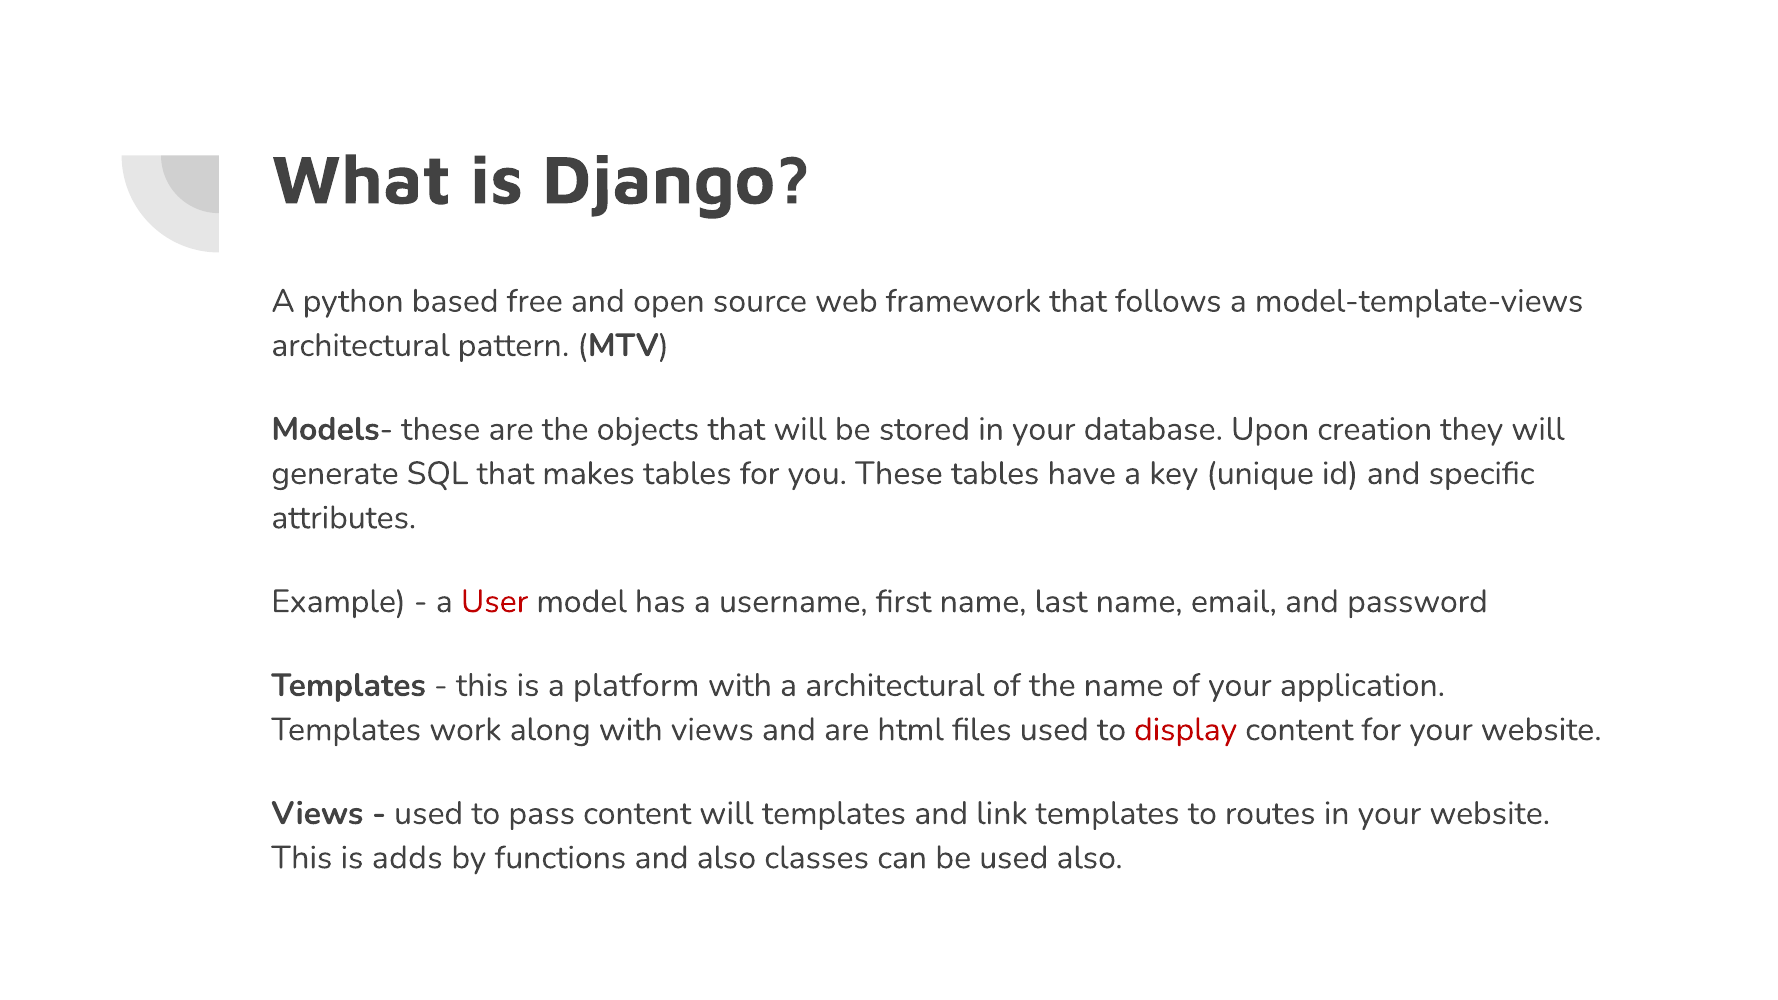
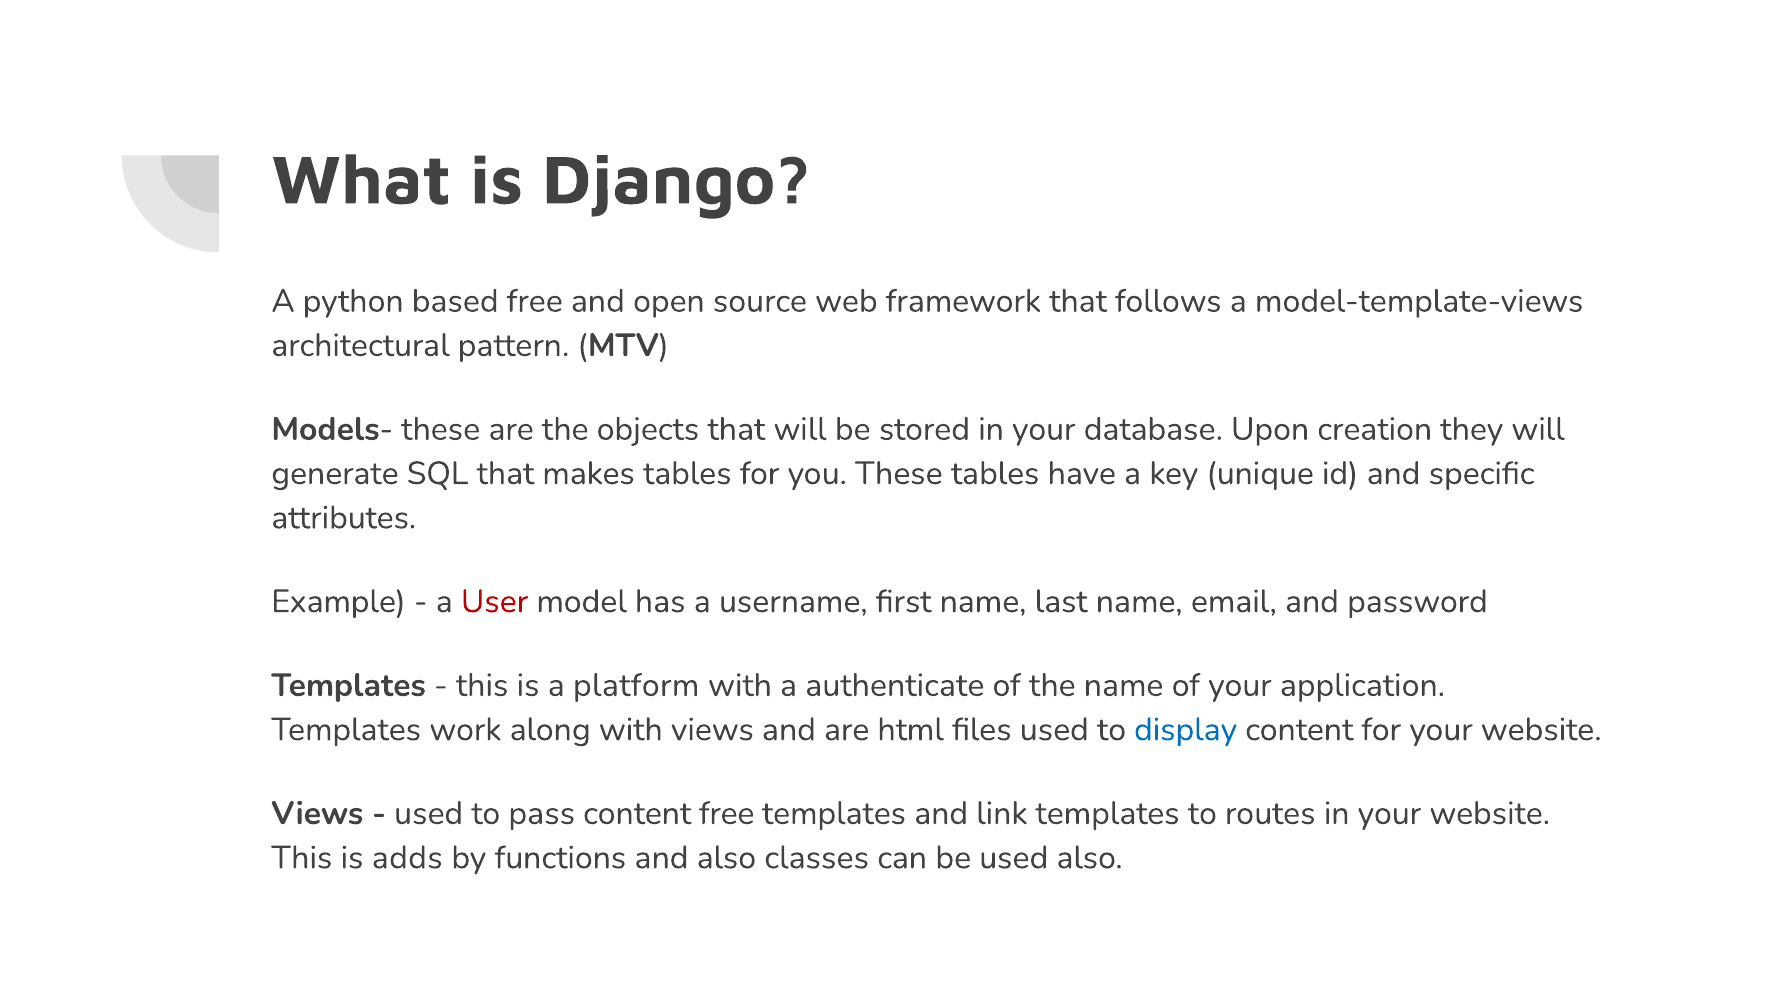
a architectural: architectural -> authenticate
display colour: red -> blue
content will: will -> free
